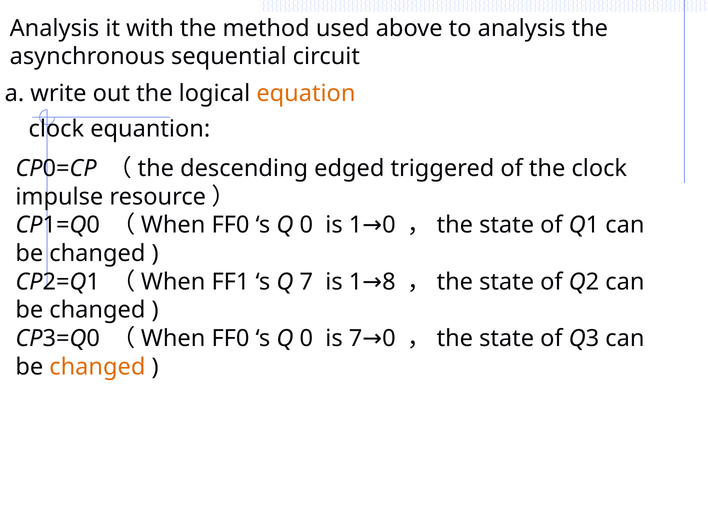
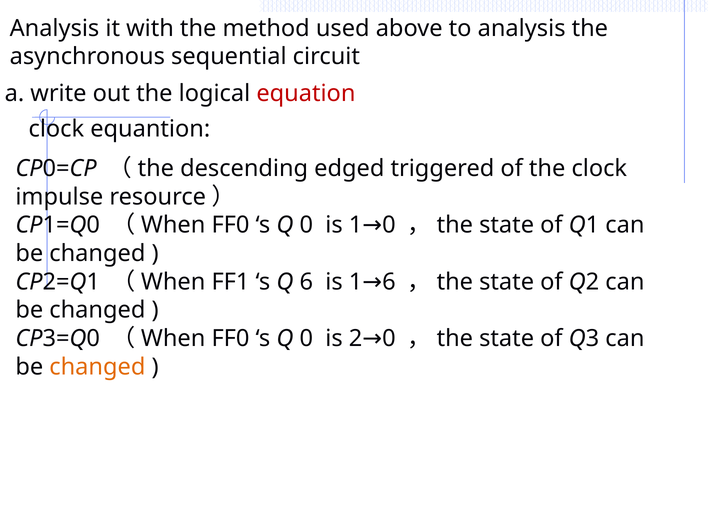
equation colour: orange -> red
Q 7: 7 -> 6
1 8: 8 -> 6
is 7: 7 -> 2
